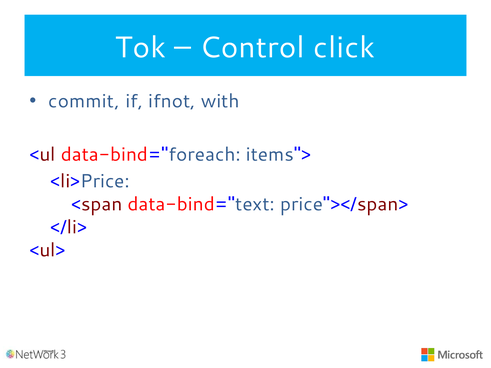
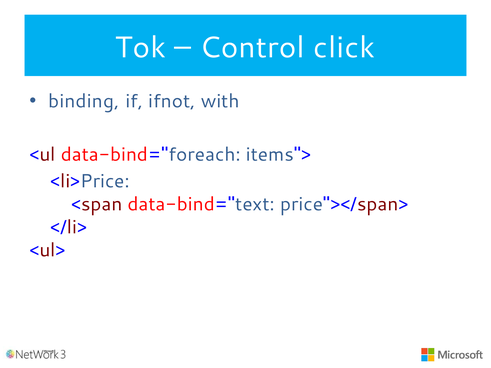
commit: commit -> binding
